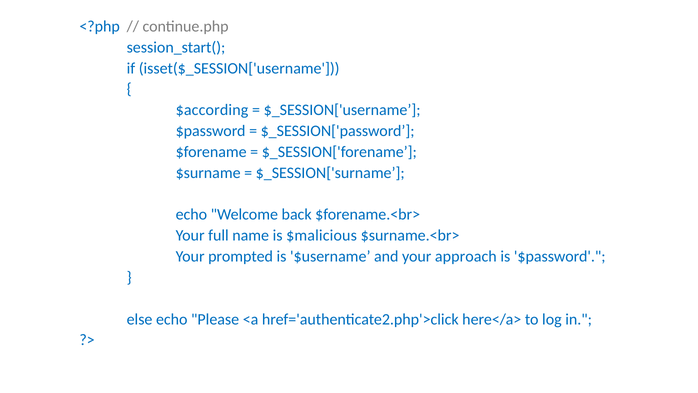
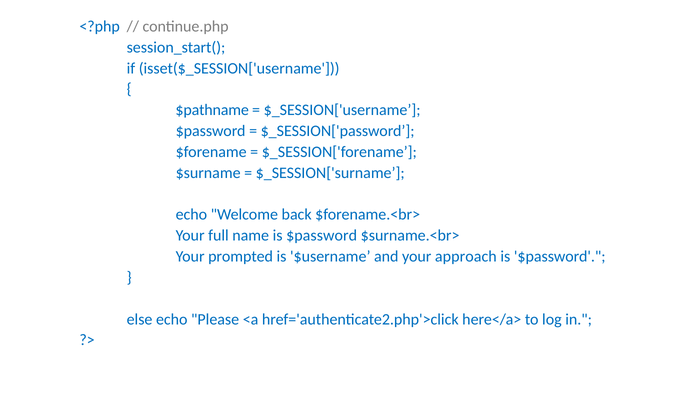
$according: $according -> $pathname
name is $malicious: $malicious -> $password
